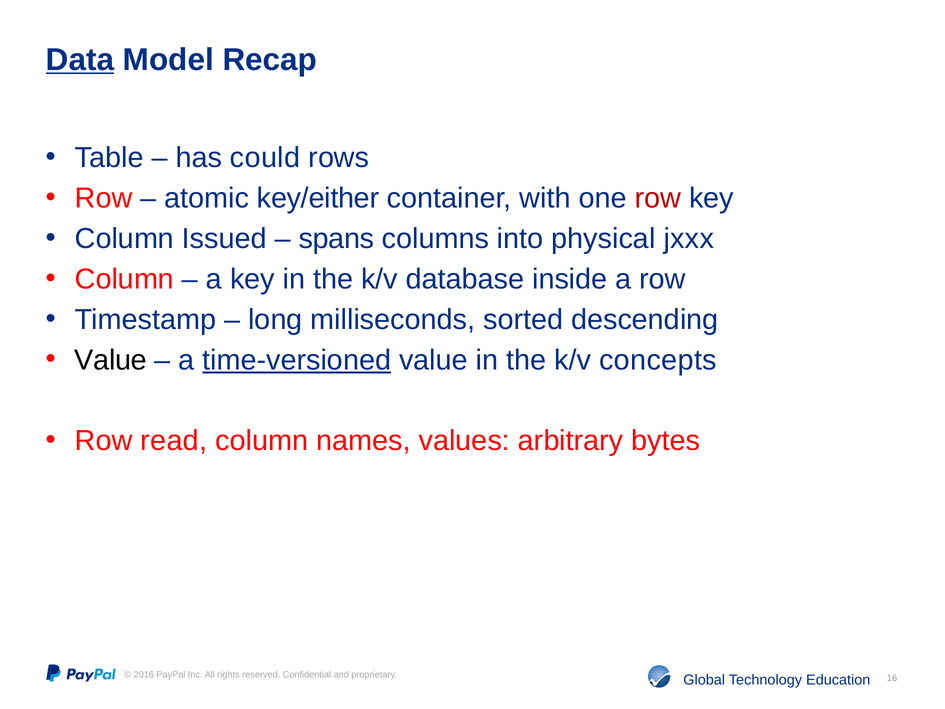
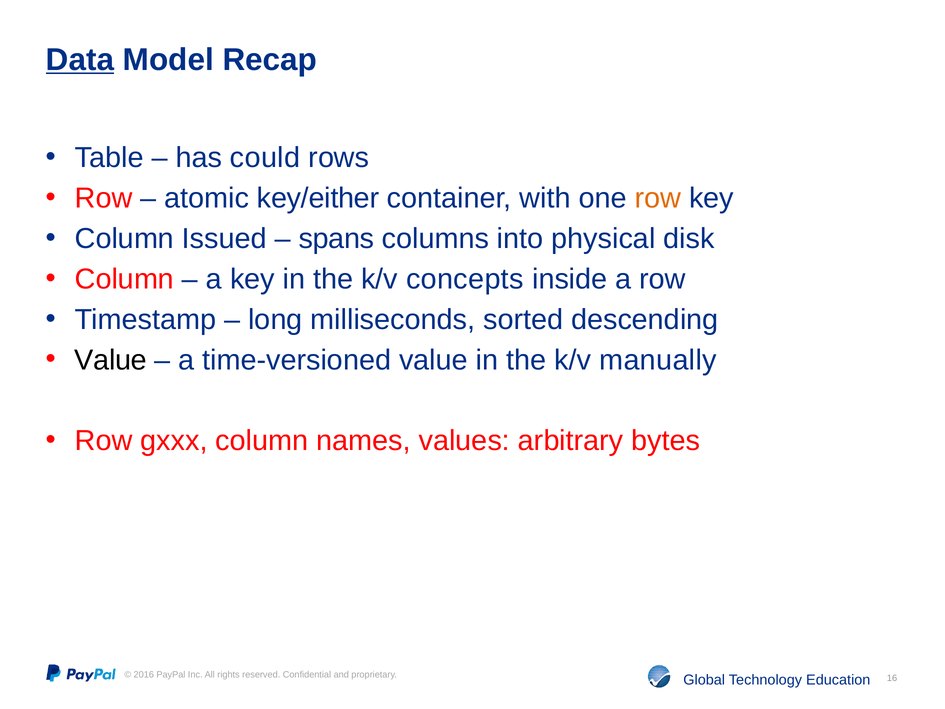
row at (658, 198) colour: red -> orange
jxxx: jxxx -> disk
database: database -> concepts
time-versioned underline: present -> none
concepts: concepts -> manually
read: read -> gxxx
